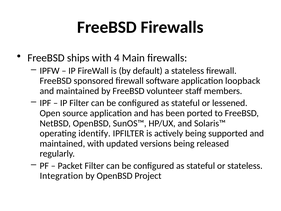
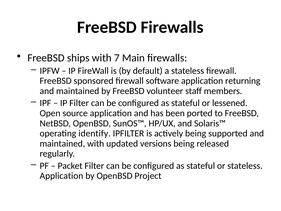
4: 4 -> 7
loopback: loopback -> returning
Integration at (61, 176): Integration -> Application
